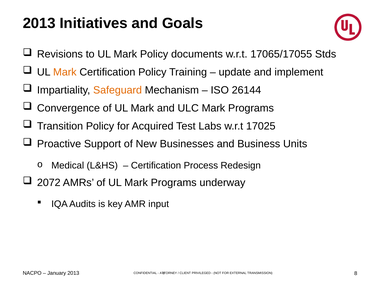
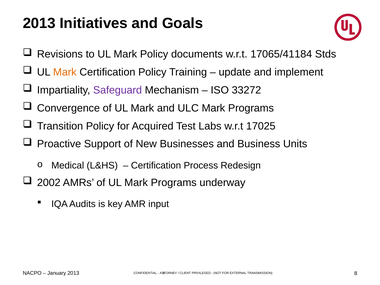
17065/17055: 17065/17055 -> 17065/41184
Safeguard colour: orange -> purple
26144: 26144 -> 33272
2072: 2072 -> 2002
